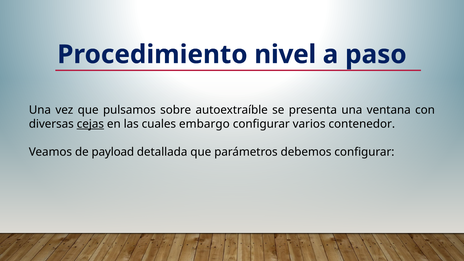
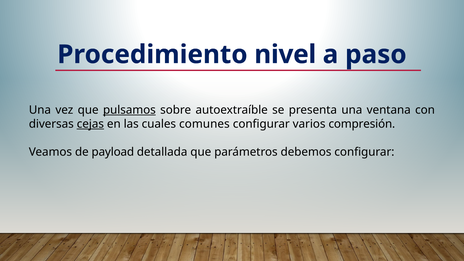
pulsamos underline: none -> present
embargo: embargo -> comunes
contenedor: contenedor -> compresión
